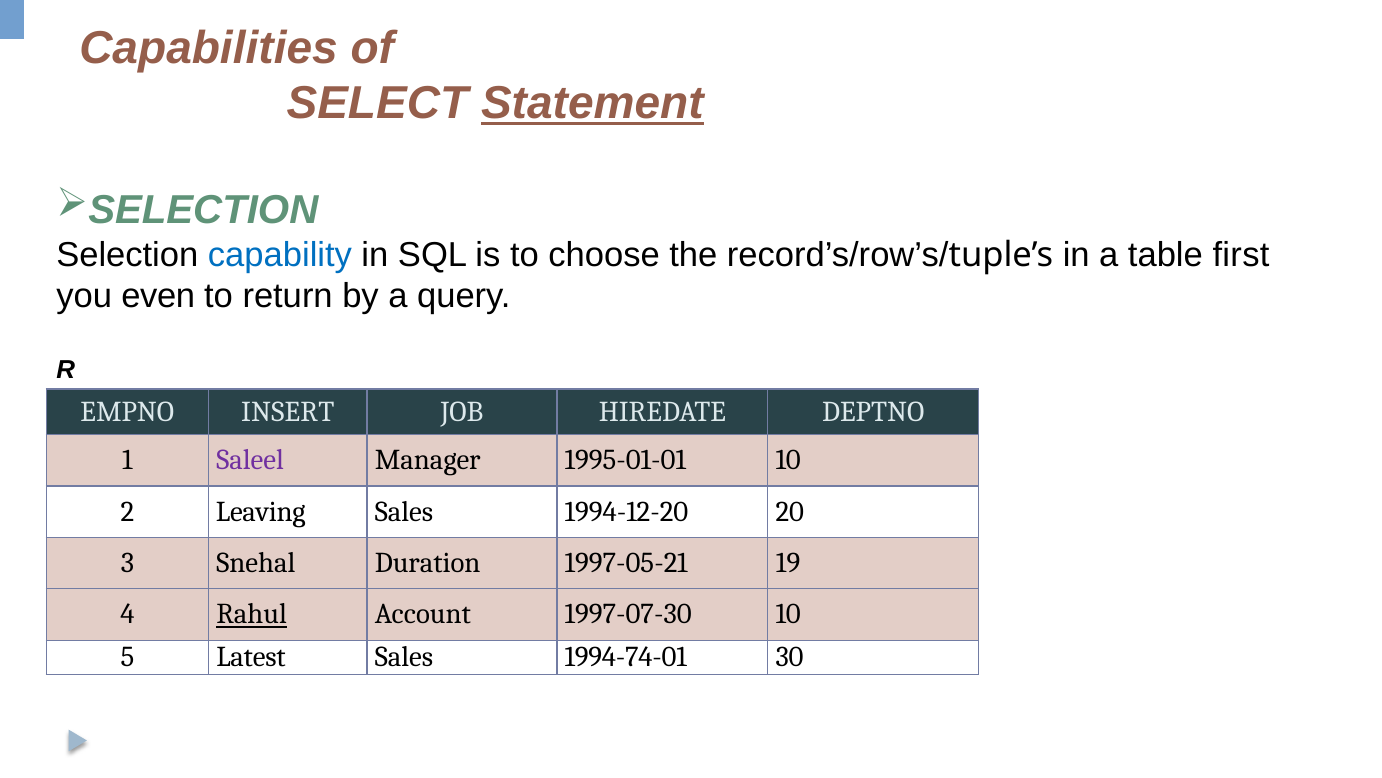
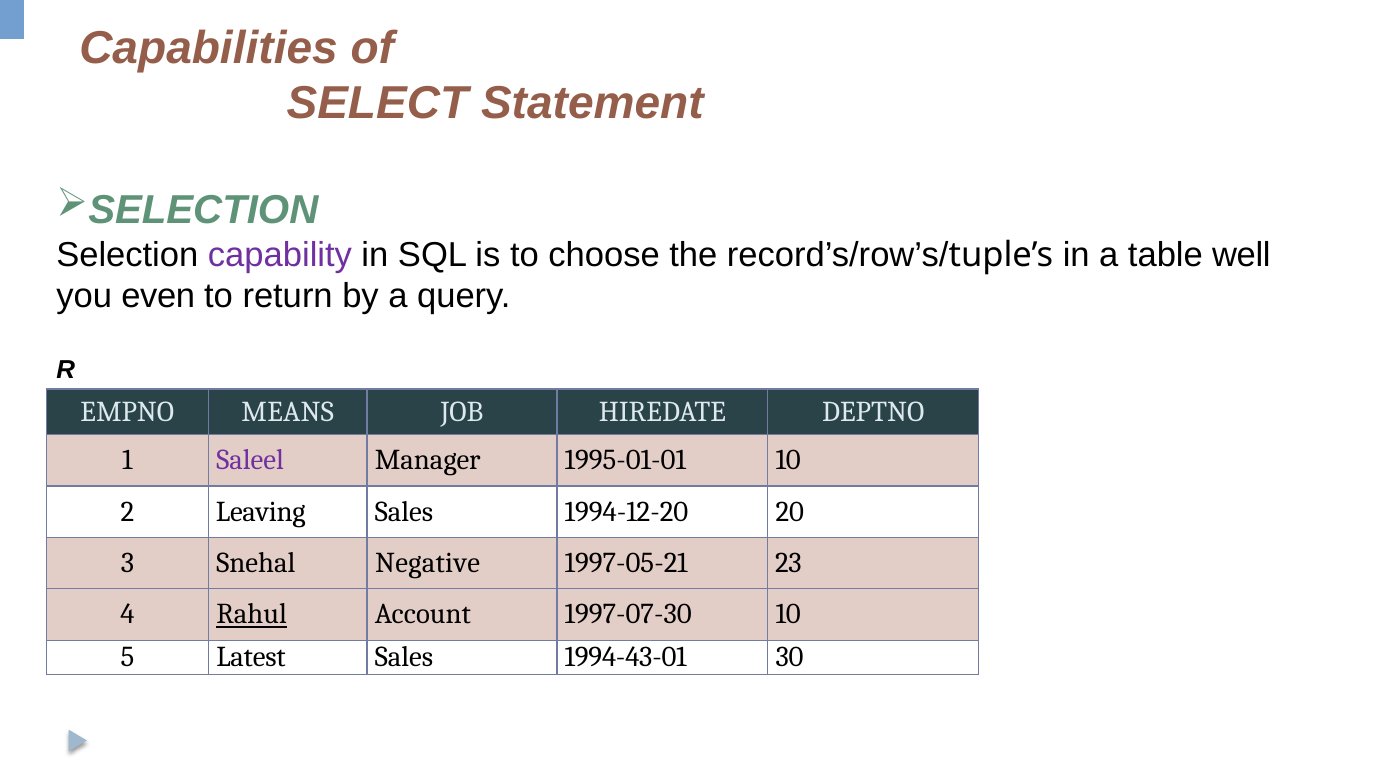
Statement underline: present -> none
capability colour: blue -> purple
first: first -> well
INSERT: INSERT -> MEANS
Duration: Duration -> Negative
19: 19 -> 23
1994-74-01: 1994-74-01 -> 1994-43-01
